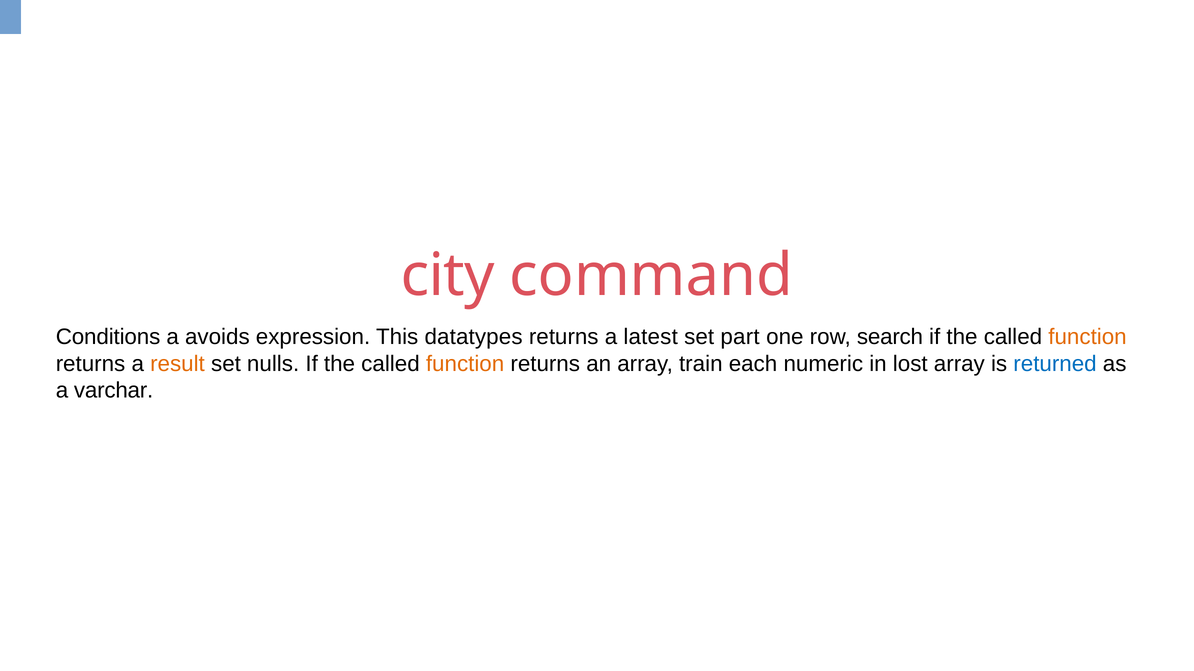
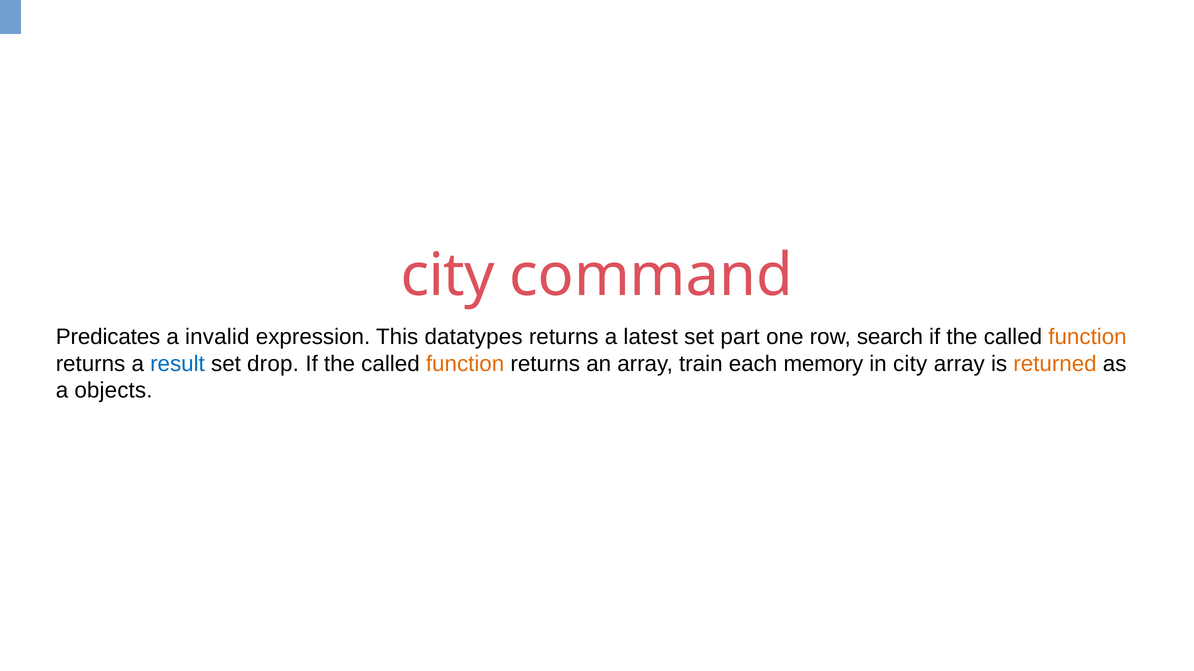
Conditions: Conditions -> Predicates
avoids: avoids -> invalid
result colour: orange -> blue
nulls: nulls -> drop
numeric: numeric -> memory
in lost: lost -> city
returned colour: blue -> orange
varchar: varchar -> objects
